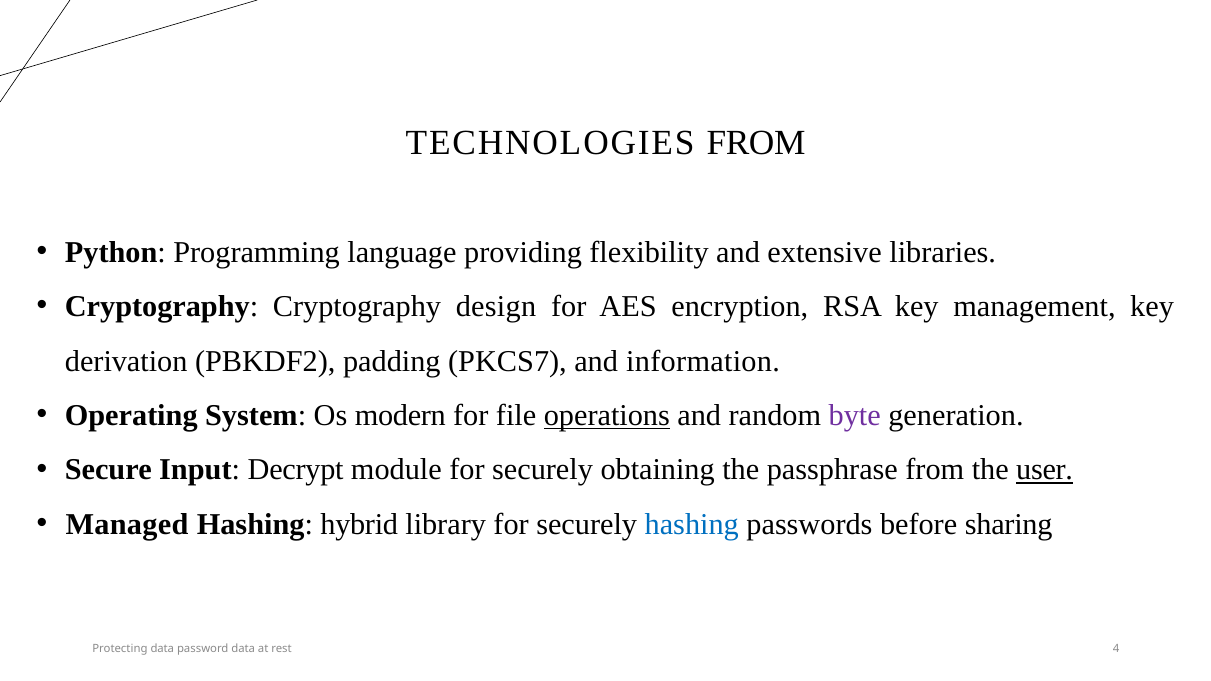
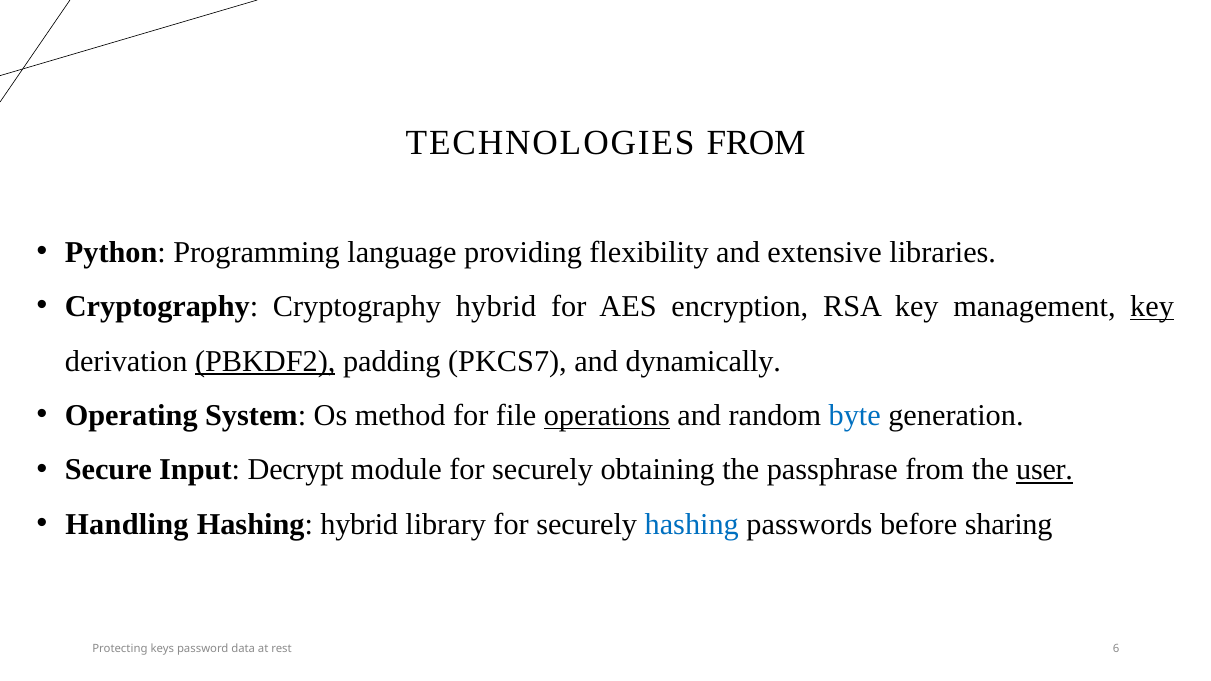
Cryptography design: design -> hybrid
key at (1152, 307) underline: none -> present
PBKDF2 underline: none -> present
information: information -> dynamically
modern: modern -> method
byte colour: purple -> blue
Managed: Managed -> Handling
Protecting data: data -> keys
4: 4 -> 6
